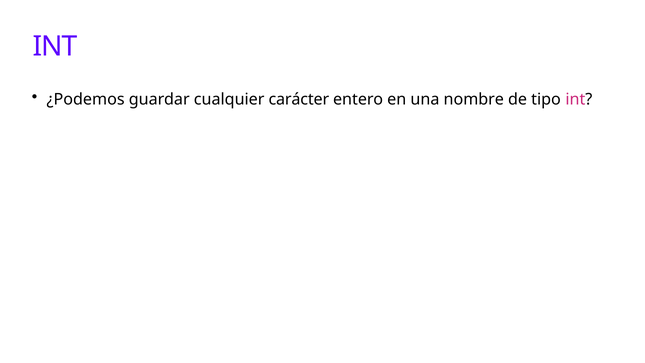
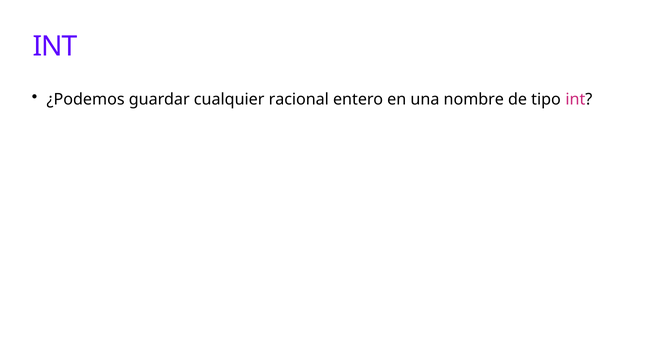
carácter: carácter -> racional
